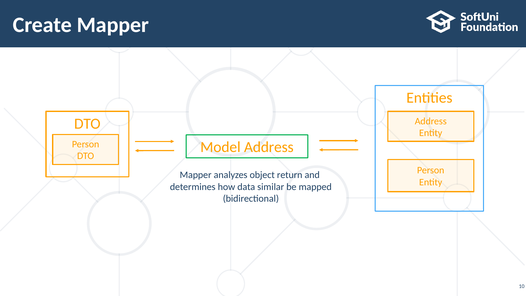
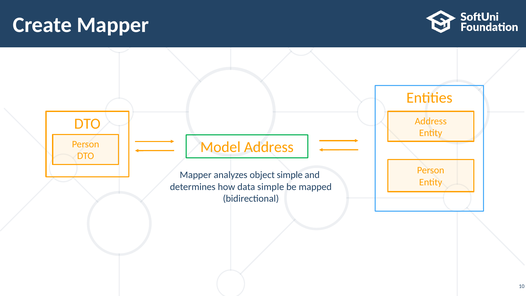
object return: return -> simple
data similar: similar -> simple
